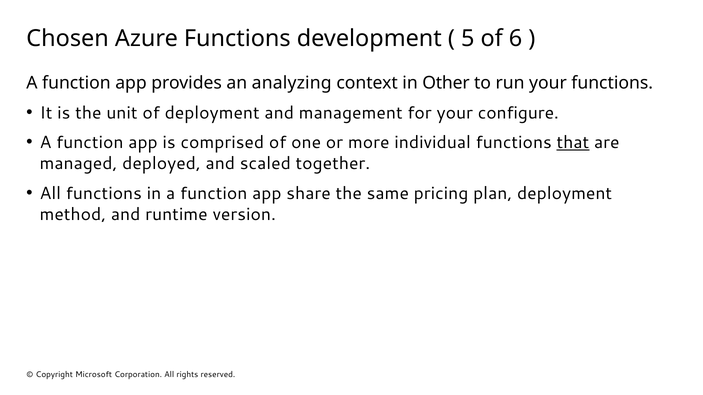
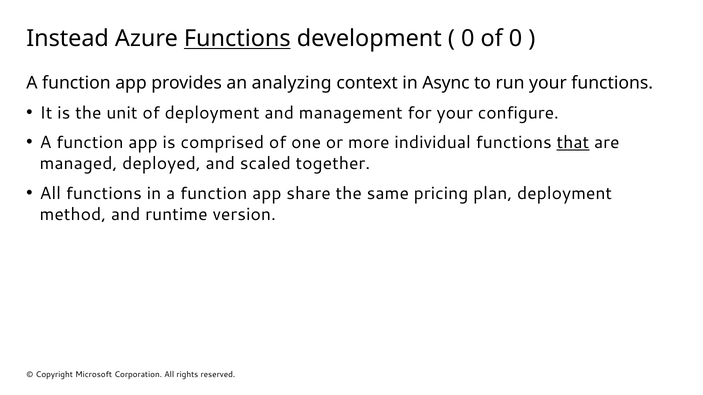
Chosen: Chosen -> Instead
Functions at (237, 38) underline: none -> present
5 at (468, 38): 5 -> 0
of 6: 6 -> 0
Other: Other -> Async
